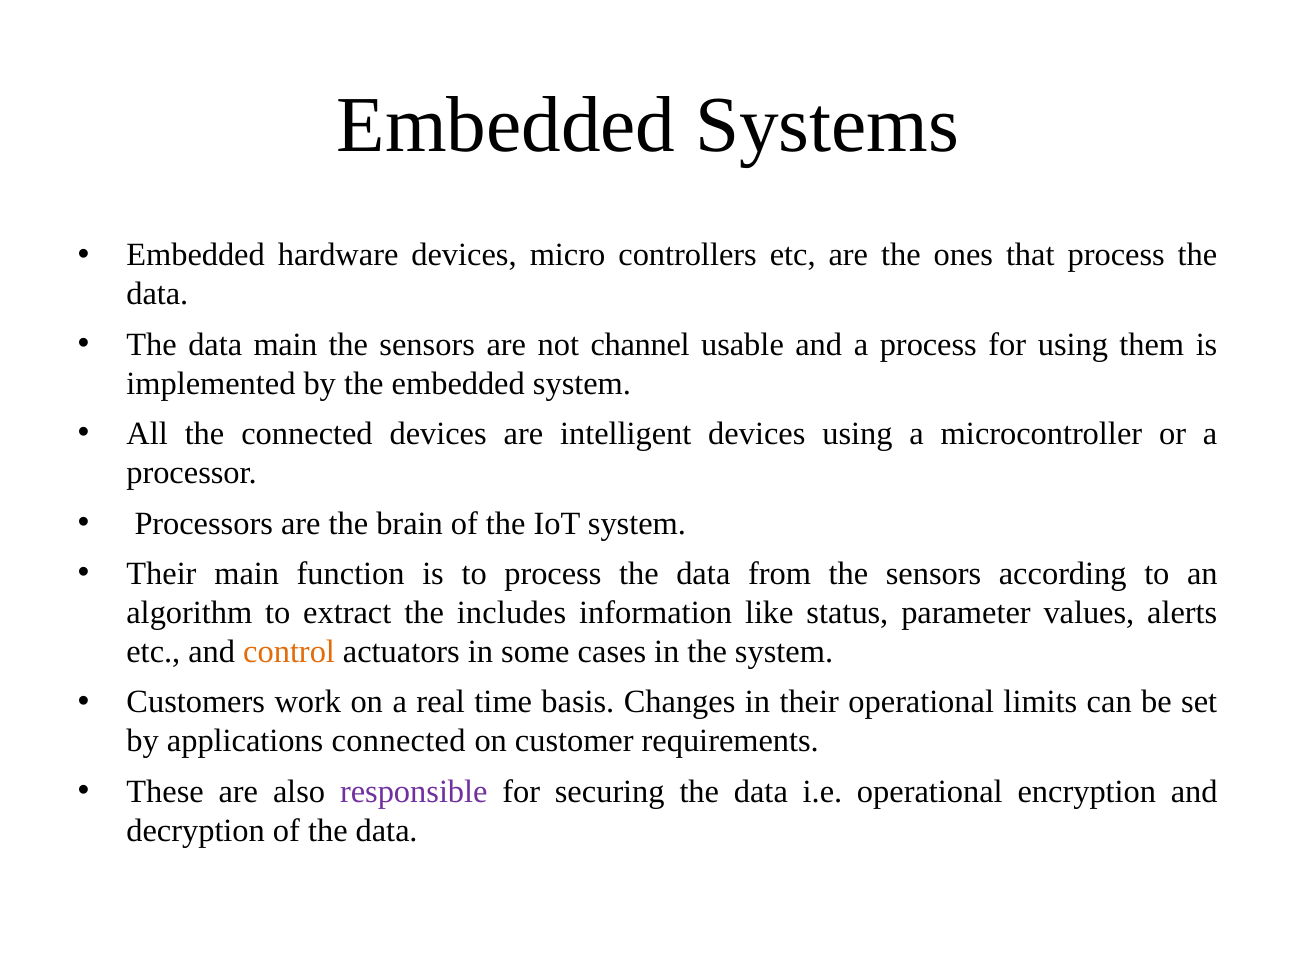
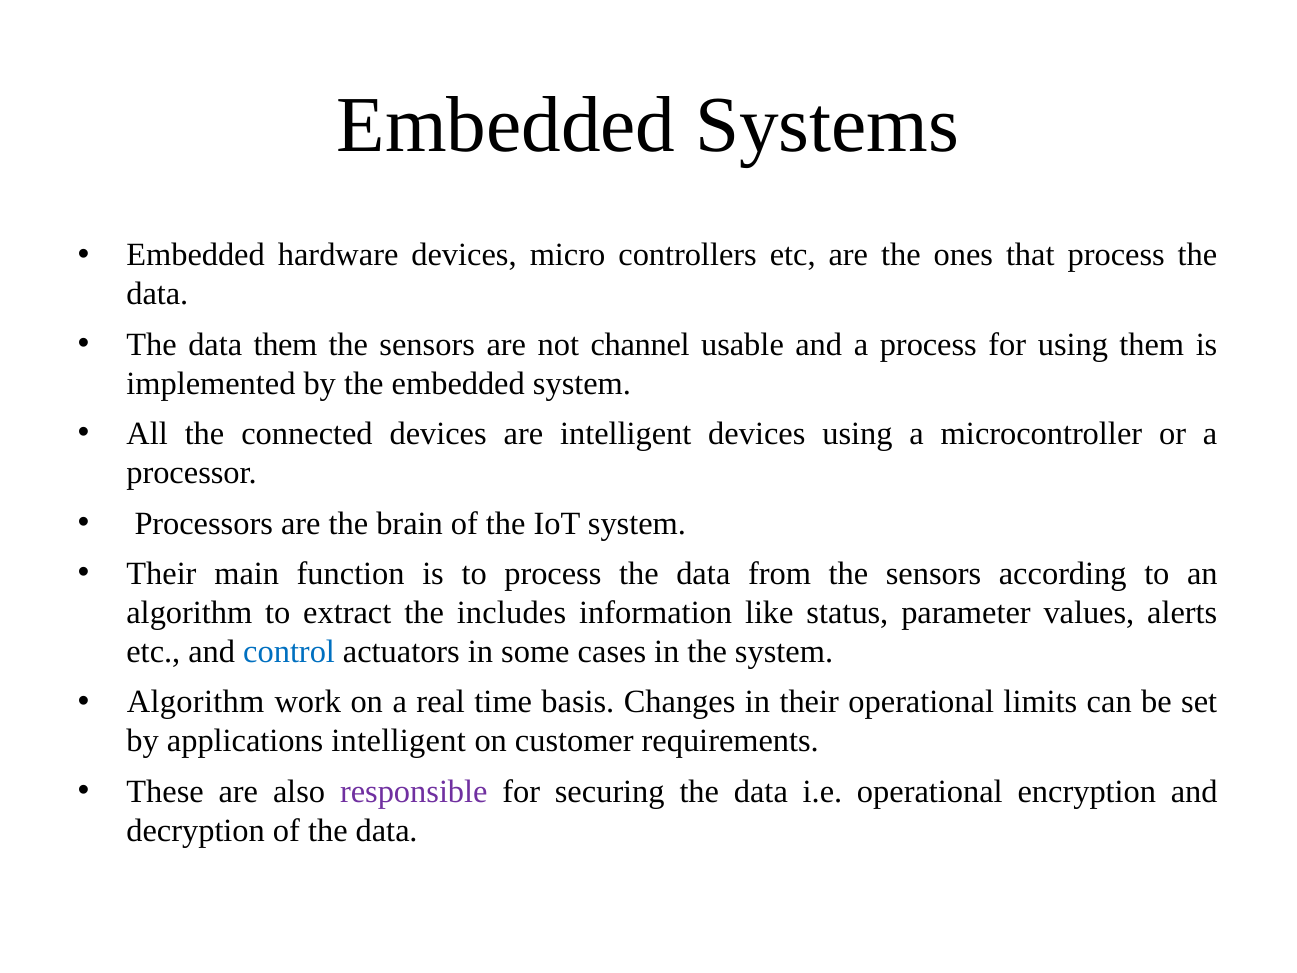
data main: main -> them
control colour: orange -> blue
Customers at (196, 702): Customers -> Algorithm
applications connected: connected -> intelligent
